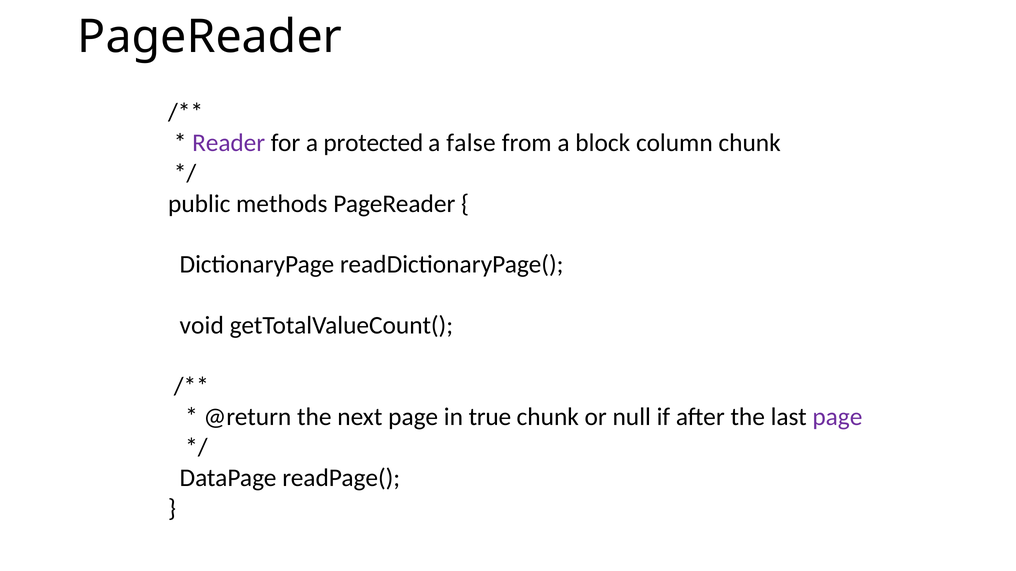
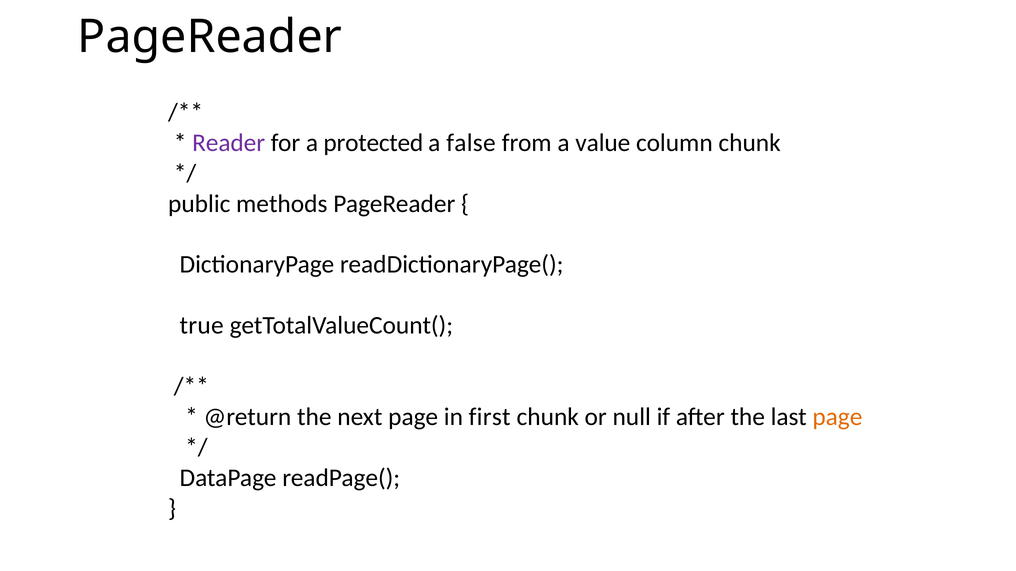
block: block -> value
void: void -> true
true: true -> first
page at (837, 417) colour: purple -> orange
